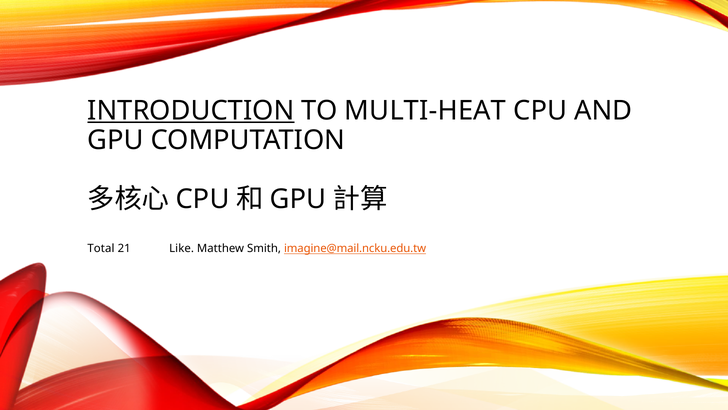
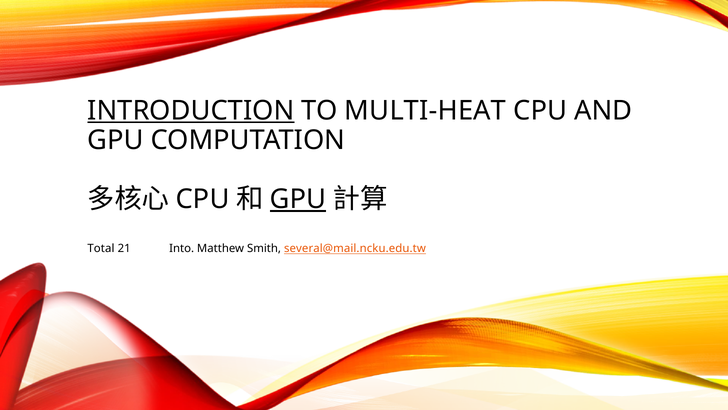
GPU at (298, 199) underline: none -> present
Like: Like -> Into
imagine@mail.ncku.edu.tw: imagine@mail.ncku.edu.tw -> several@mail.ncku.edu.tw
